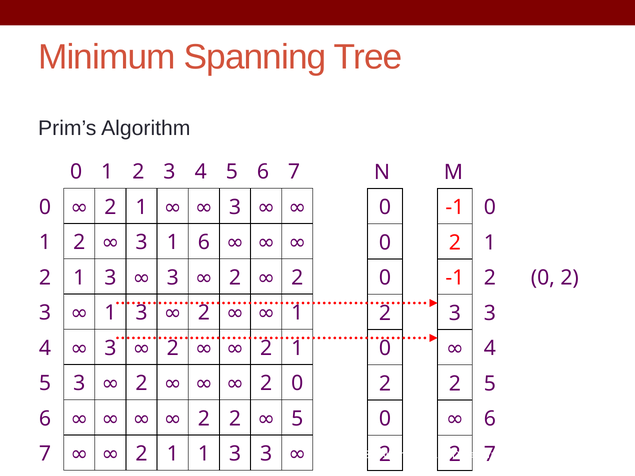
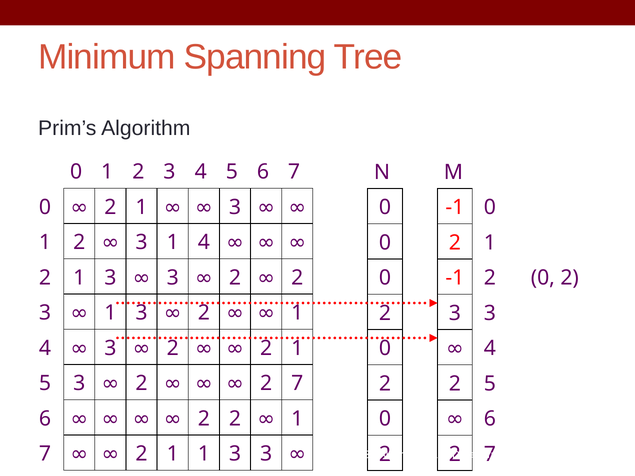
3 1 6: 6 -> 4
0 at (297, 384): 0 -> 7
5 at (297, 419): 5 -> 1
